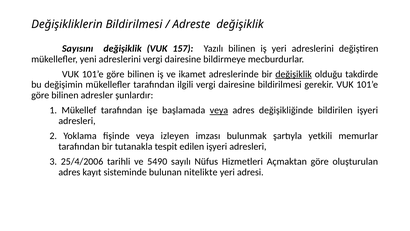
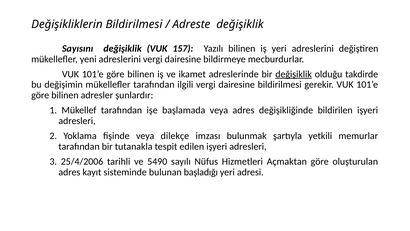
veya at (219, 110) underline: present -> none
izleyen: izleyen -> dilekçe
nitelikte: nitelikte -> başladığı
